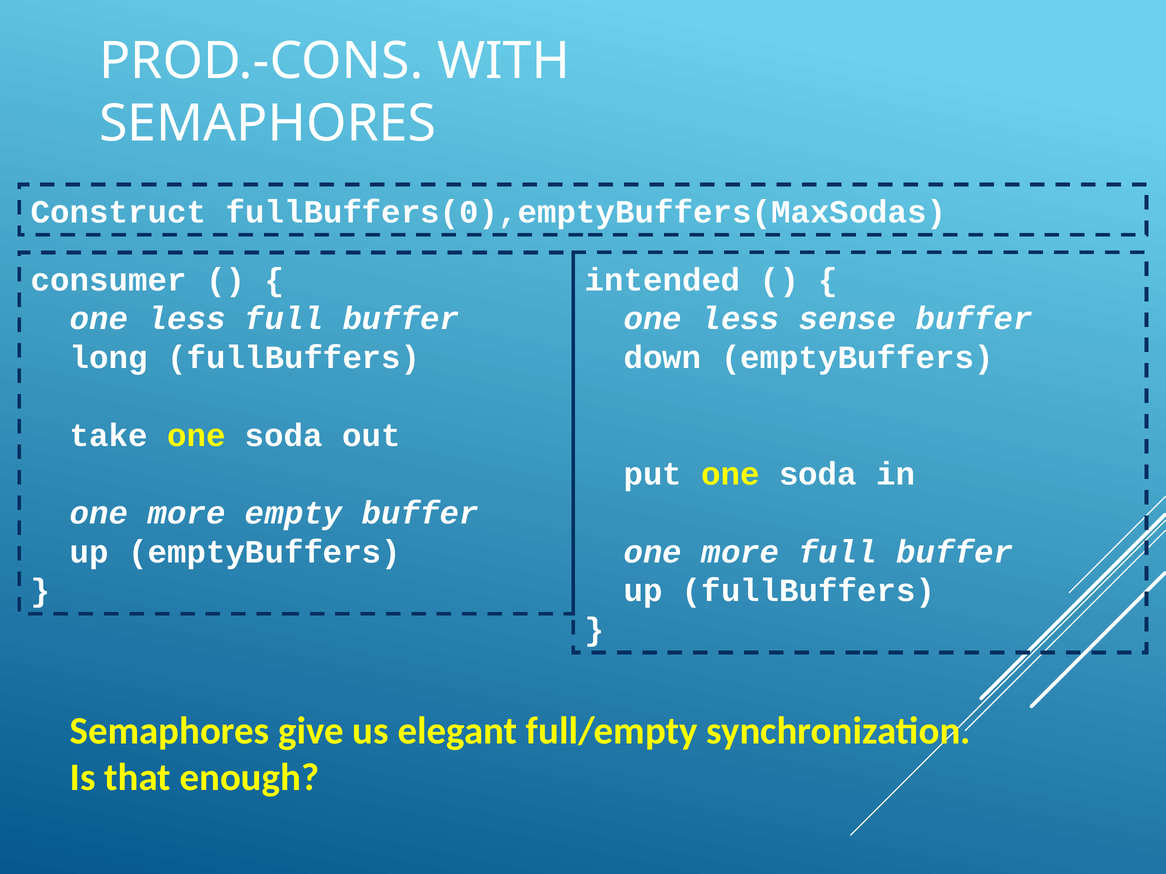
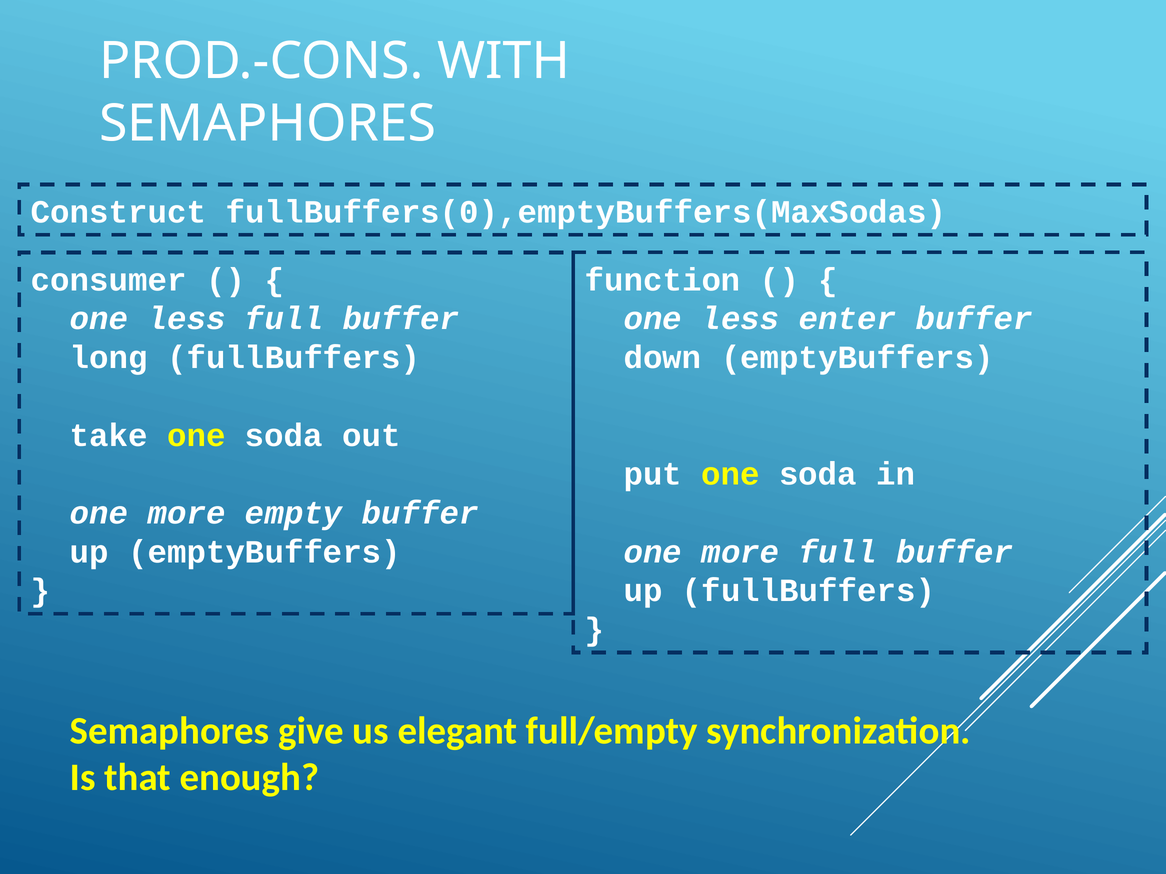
intended: intended -> function
sense: sense -> enter
